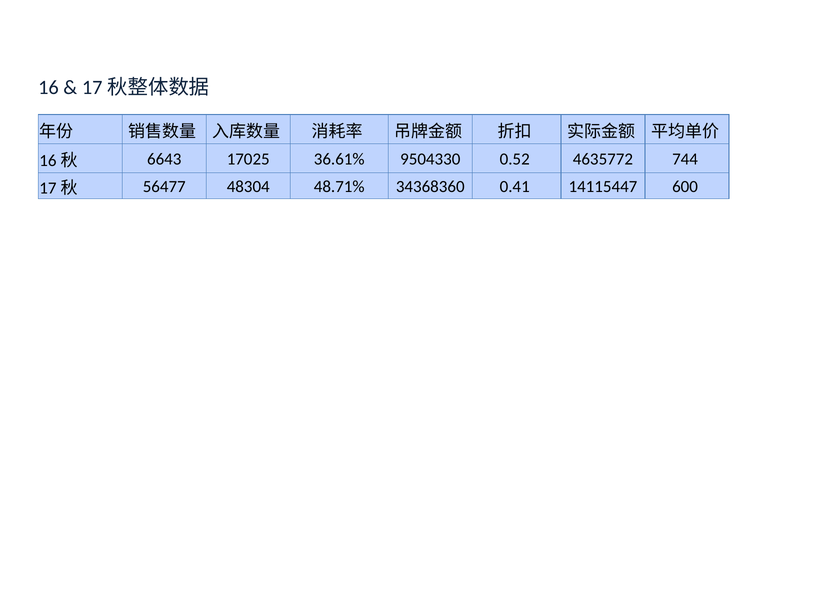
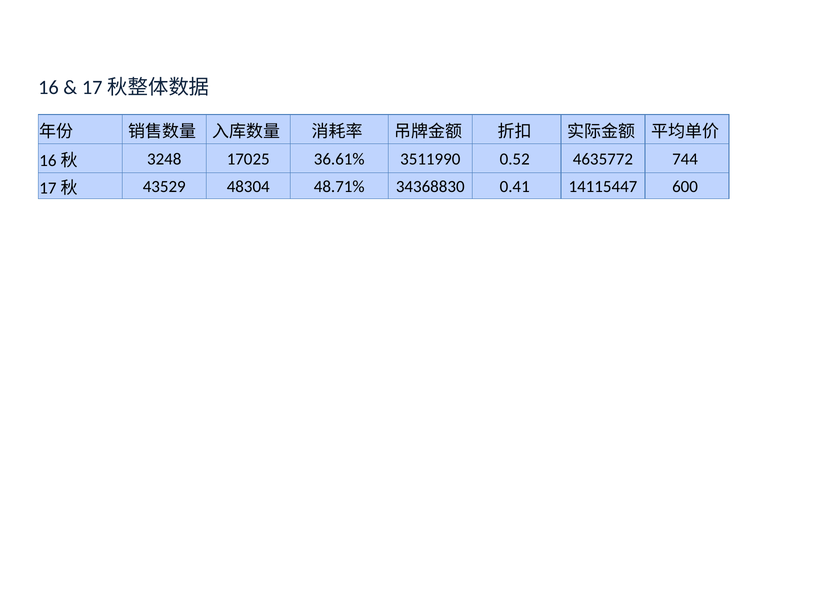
6643: 6643 -> 3248
9504330: 9504330 -> 3511990
56477: 56477 -> 43529
34368360: 34368360 -> 34368830
